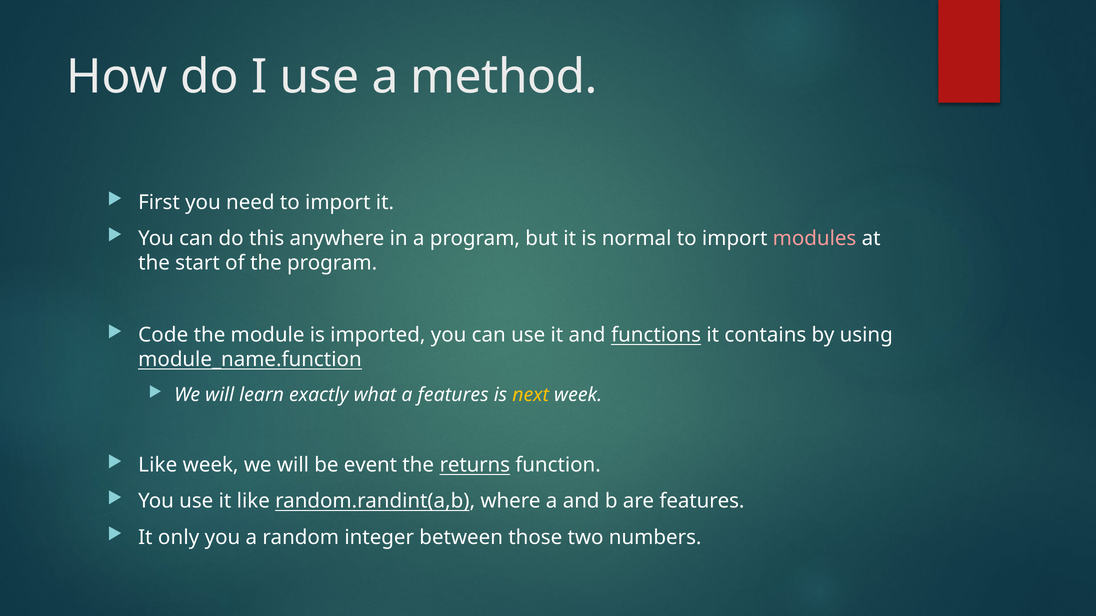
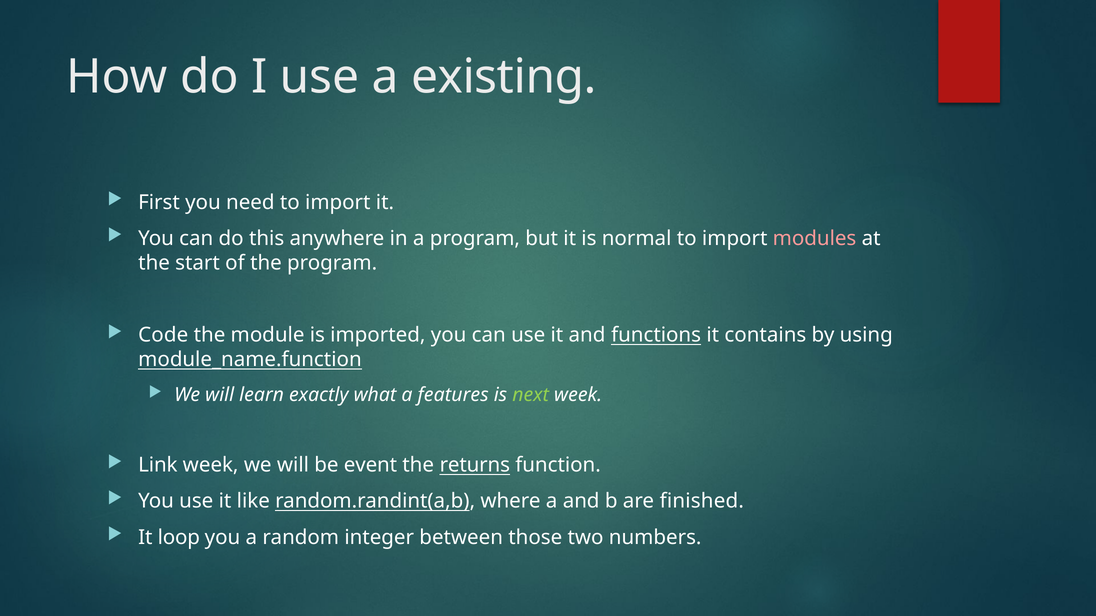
method: method -> existing
next colour: yellow -> light green
Like at (158, 466): Like -> Link
are features: features -> finished
only: only -> loop
